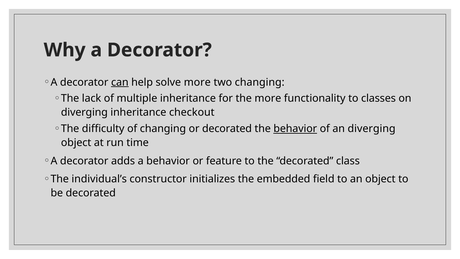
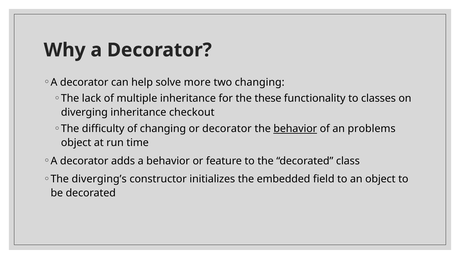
can underline: present -> none
the more: more -> these
or decorated: decorated -> decorator
an diverging: diverging -> problems
individual’s: individual’s -> diverging’s
